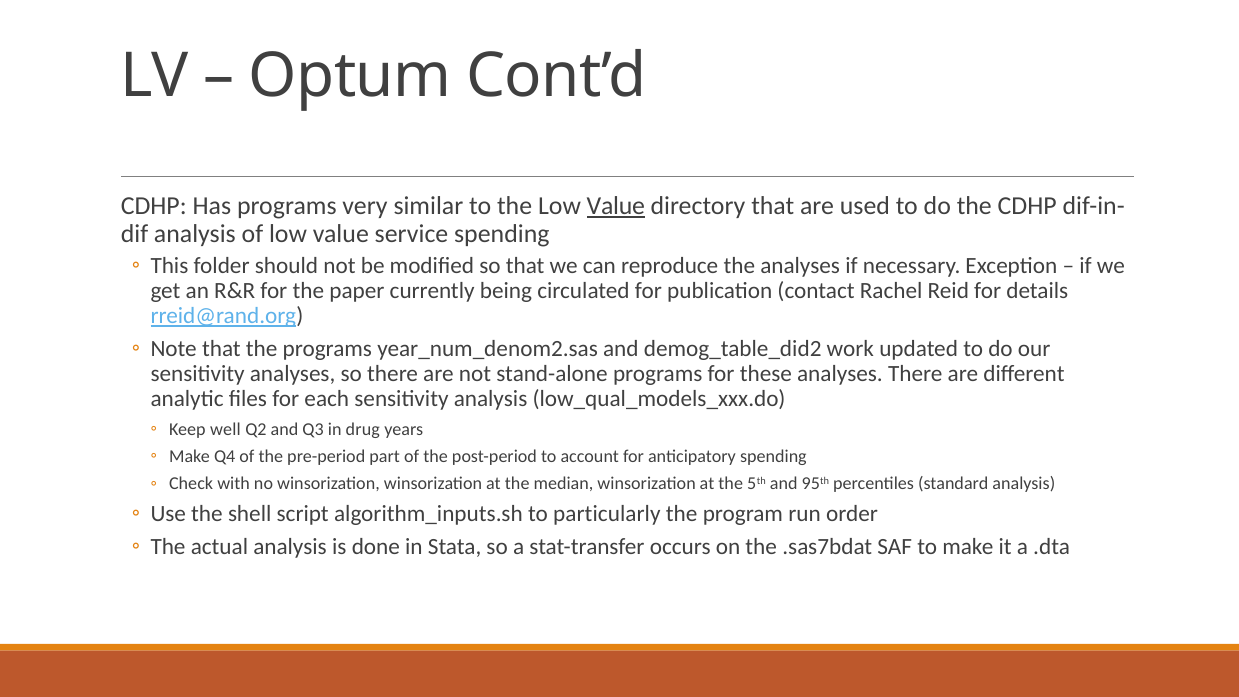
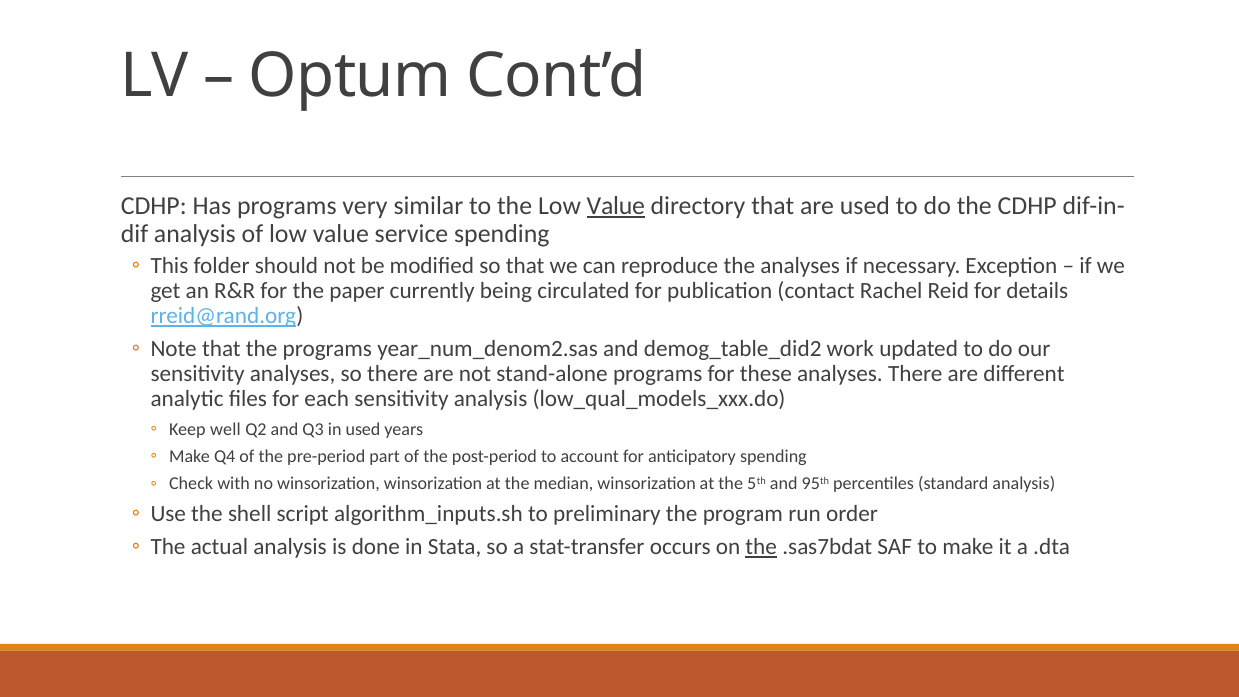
in drug: drug -> used
particularly: particularly -> preliminary
the at (761, 547) underline: none -> present
